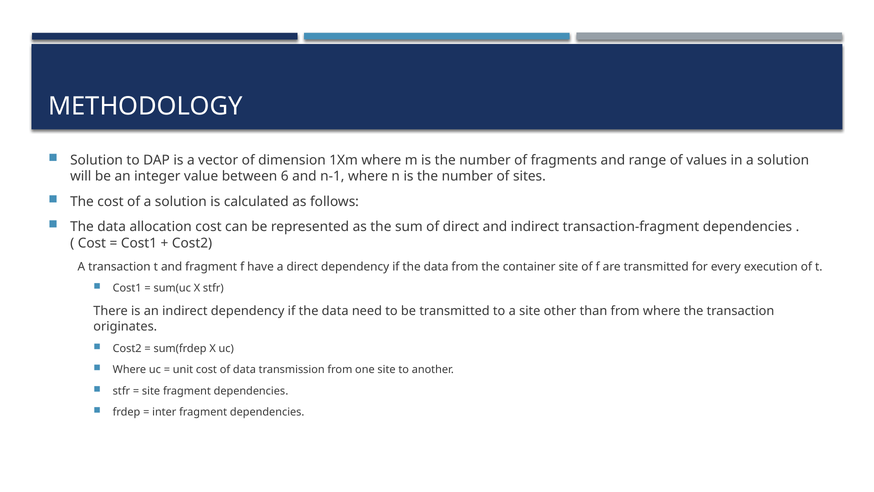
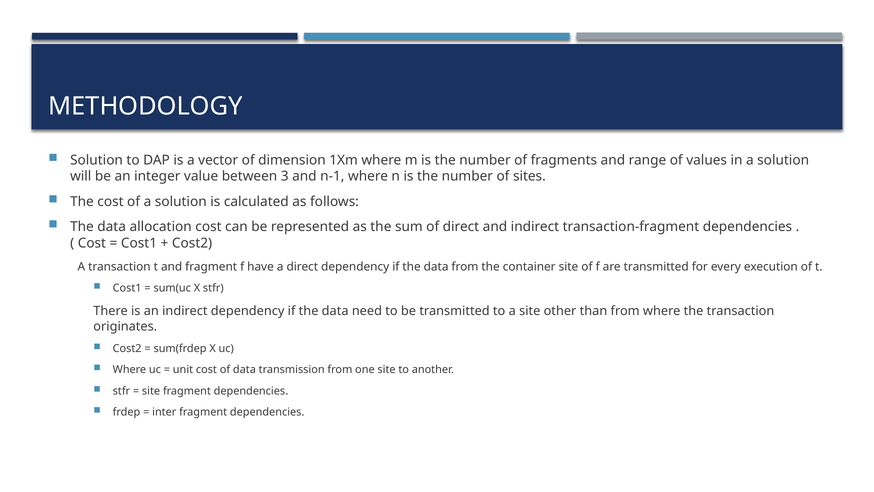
6: 6 -> 3
